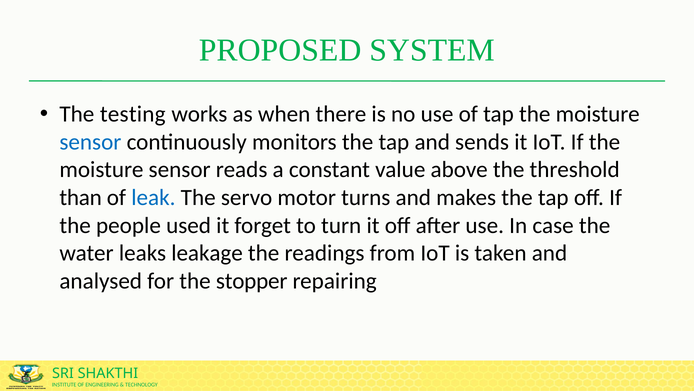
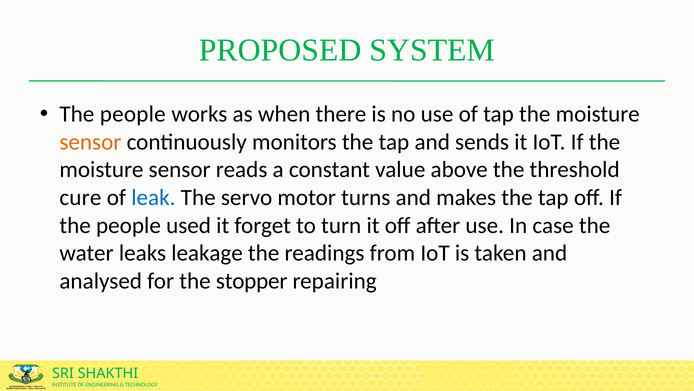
testing at (133, 114): testing -> people
sensor at (90, 142) colour: blue -> orange
than: than -> cure
